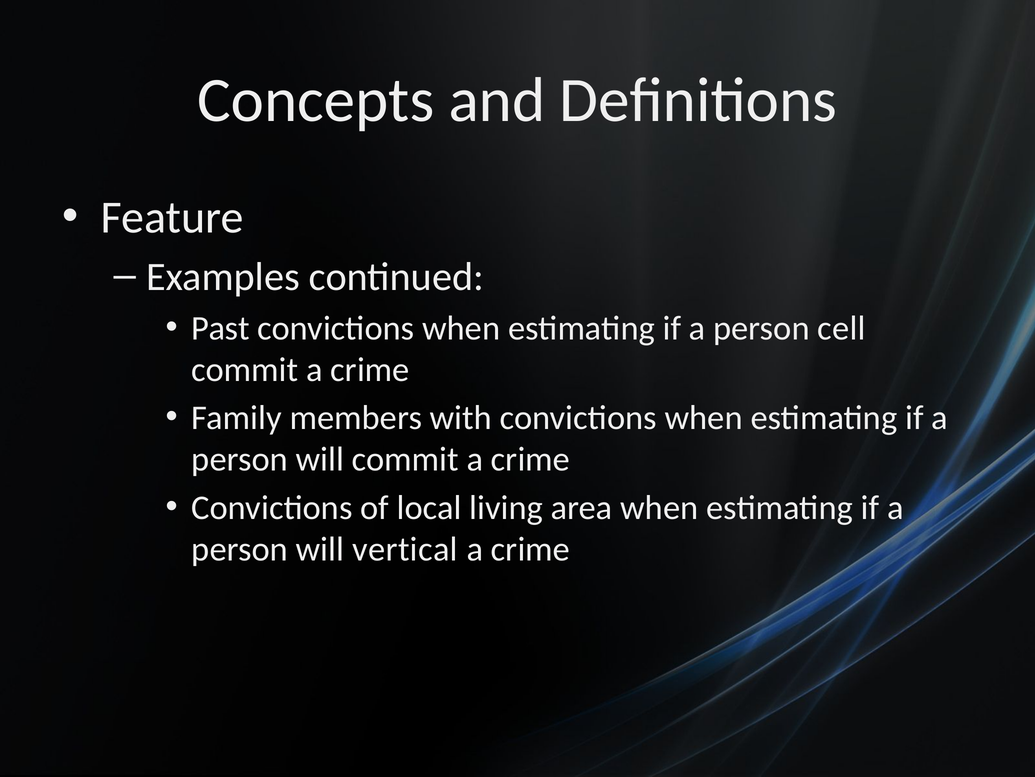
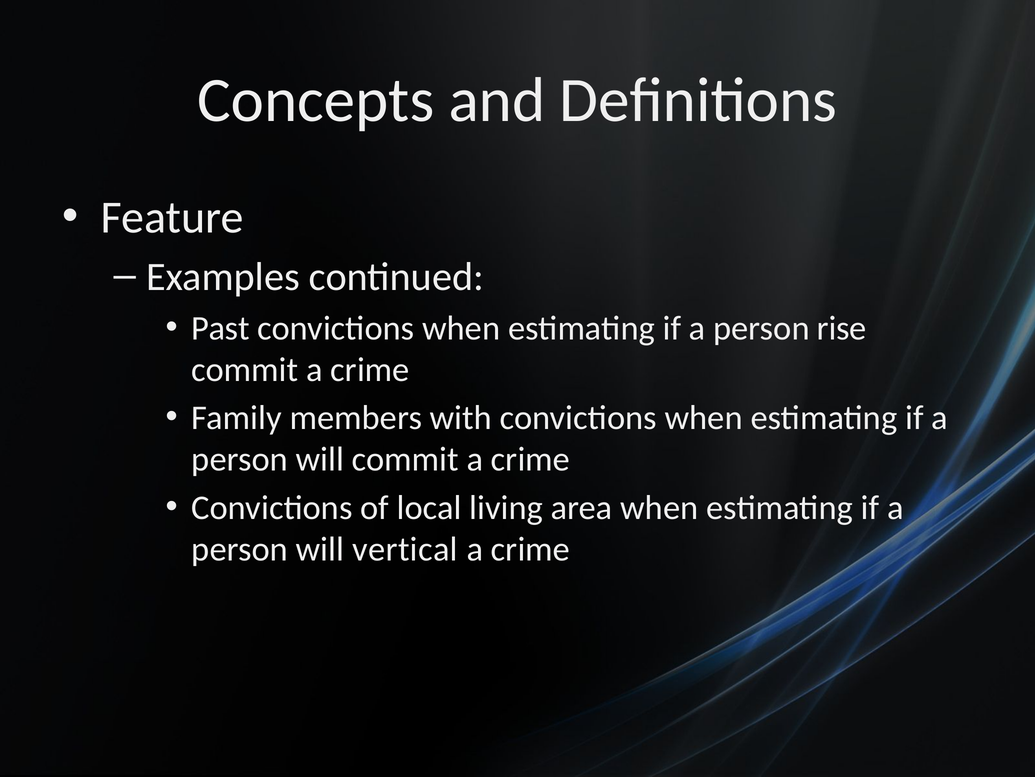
cell: cell -> rise
